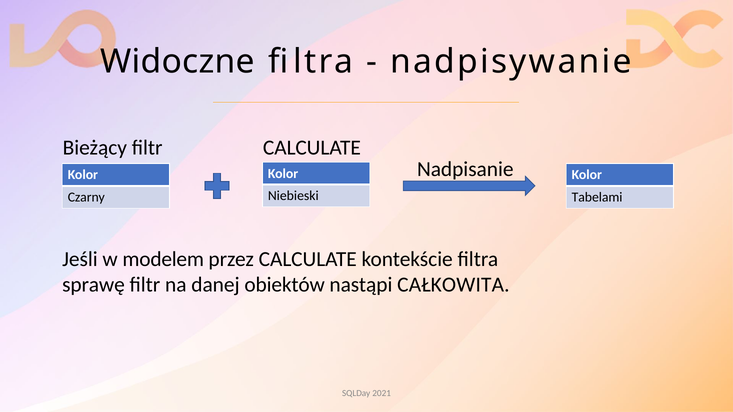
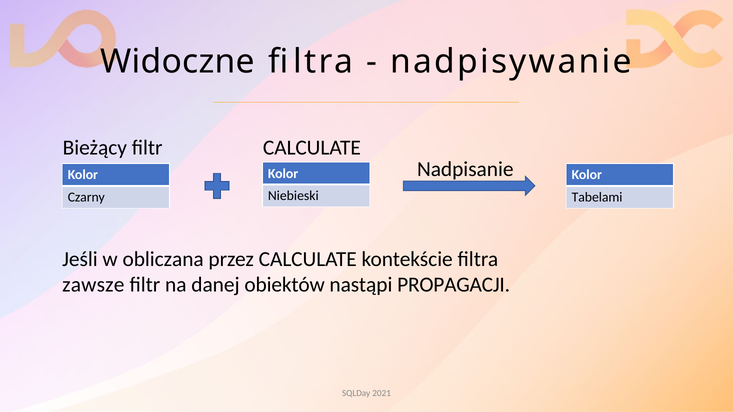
modelem: modelem -> obliczana
sprawę: sprawę -> zawsze
CAŁKOWITA: CAŁKOWITA -> PROPAGACJI
